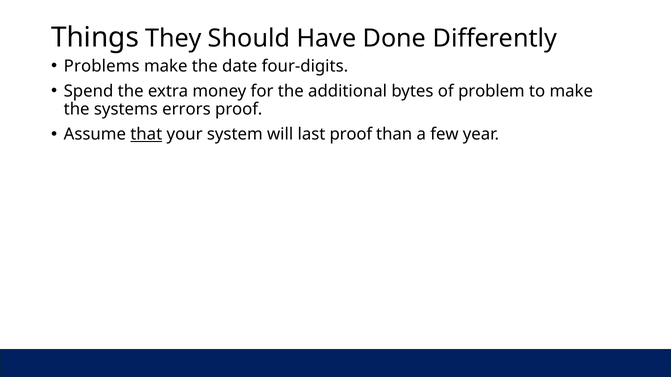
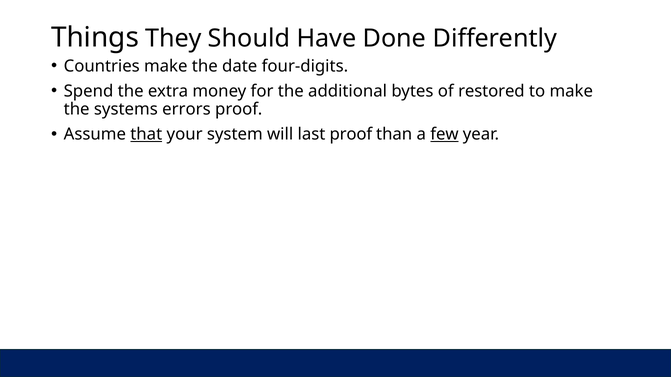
Problems: Problems -> Countries
problem: problem -> restored
few underline: none -> present
